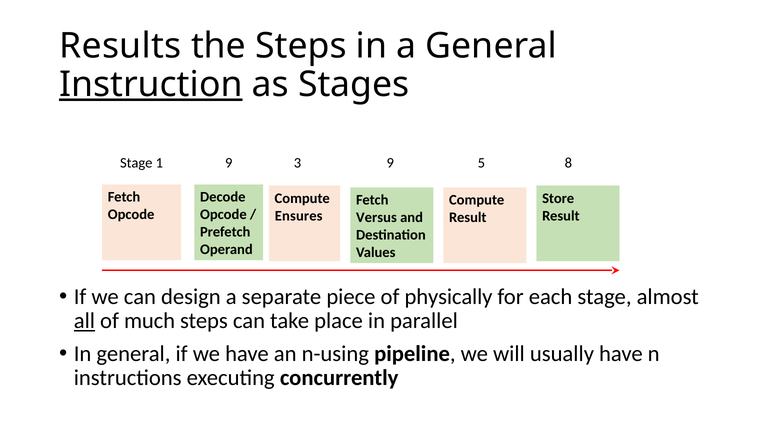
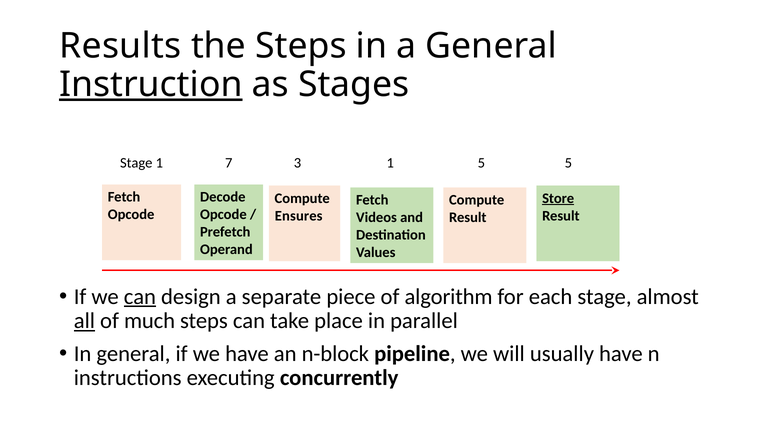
1 9: 9 -> 7
3 9: 9 -> 1
5 8: 8 -> 5
Store underline: none -> present
Versus: Versus -> Videos
can at (140, 297) underline: none -> present
physically: physically -> algorithm
n-using: n-using -> n-block
